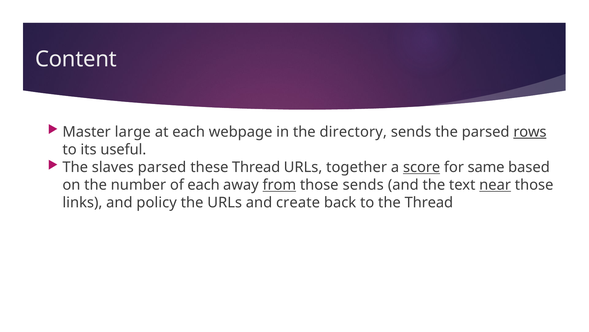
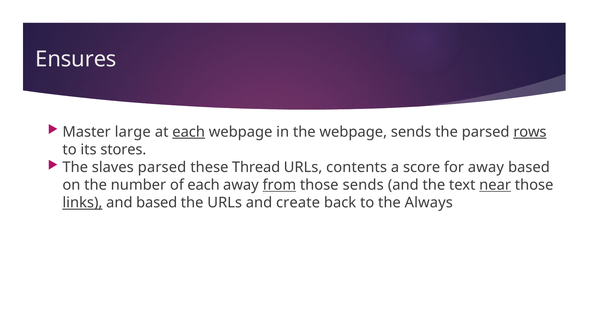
Content: Content -> Ensures
each at (189, 132) underline: none -> present
the directory: directory -> webpage
useful: useful -> stores
together: together -> contents
score underline: present -> none
for same: same -> away
links underline: none -> present
and policy: policy -> based
the Thread: Thread -> Always
